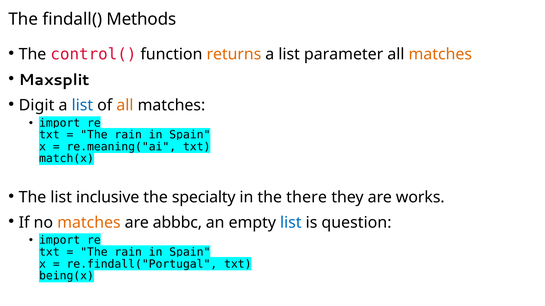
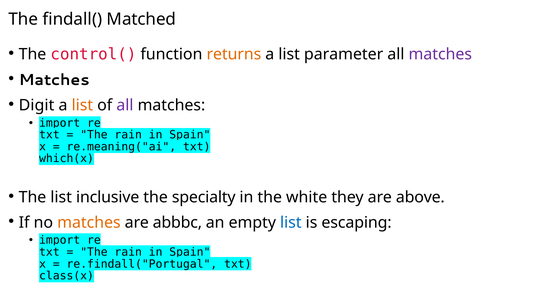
Methods: Methods -> Matched
matches at (440, 54) colour: orange -> purple
Maxsplit at (54, 80): Maxsplit -> Matches
list at (82, 105) colour: blue -> orange
all at (125, 105) colour: orange -> purple
match(x: match(x -> which(x
there: there -> white
works: works -> above
question: question -> escaping
being(x: being(x -> class(x
